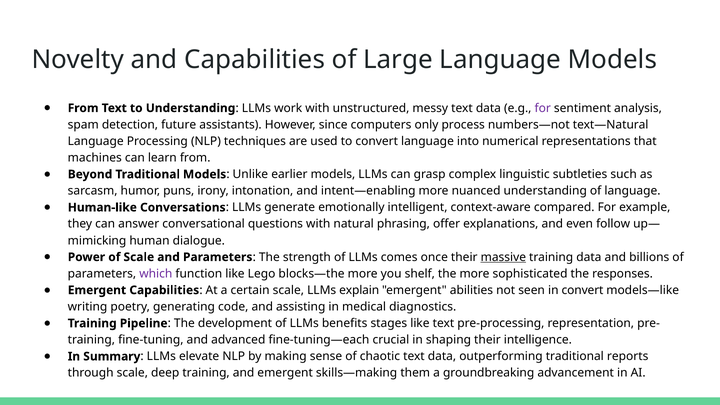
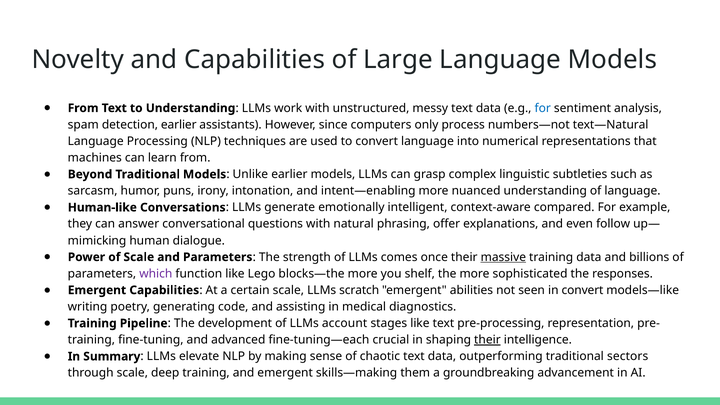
for at (543, 108) colour: purple -> blue
detection future: future -> earlier
explain: explain -> scratch
benefits: benefits -> account
their at (487, 340) underline: none -> present
reports: reports -> sectors
